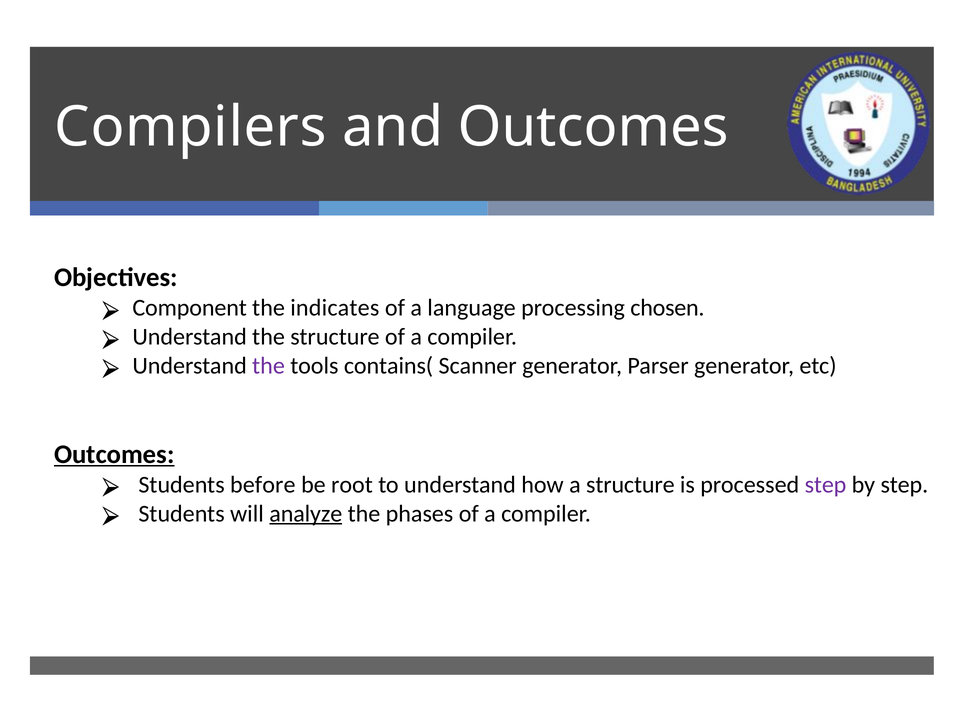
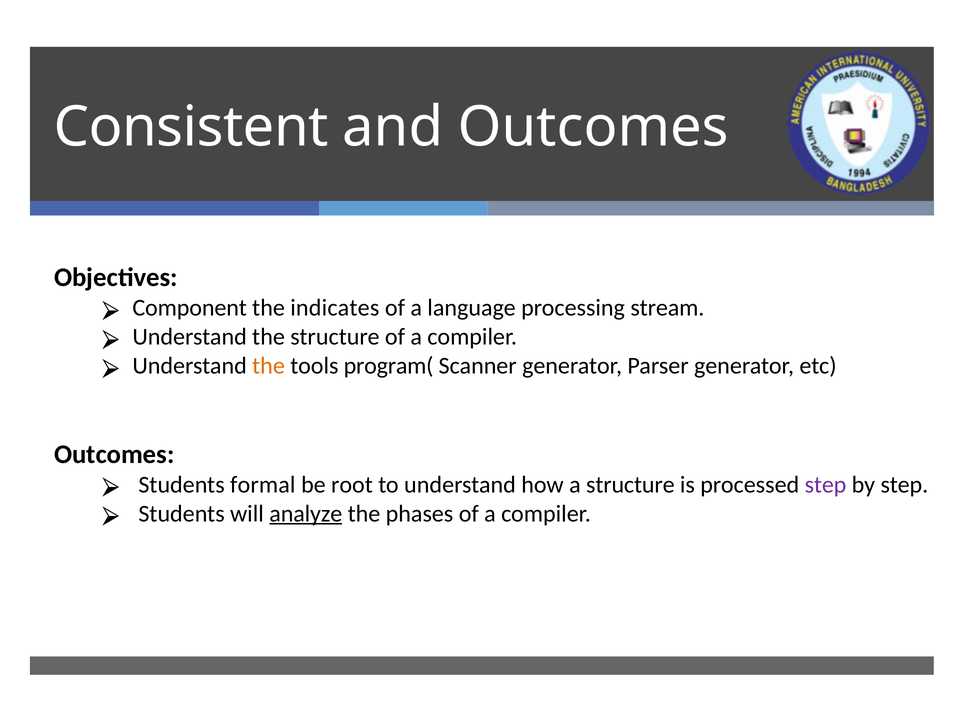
Compilers: Compilers -> Consistent
chosen: chosen -> stream
the at (268, 366) colour: purple -> orange
contains(: contains( -> program(
Outcomes at (114, 454) underline: present -> none
before: before -> formal
